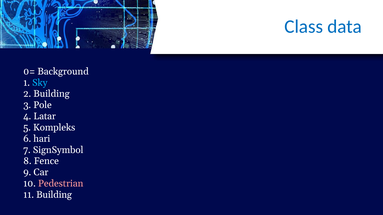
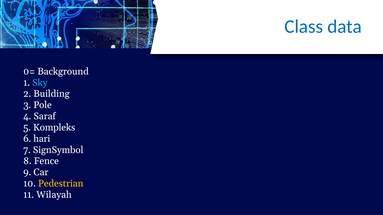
Latar: Latar -> Saraf
Pedestrian colour: pink -> yellow
11 Building: Building -> Wilayah
